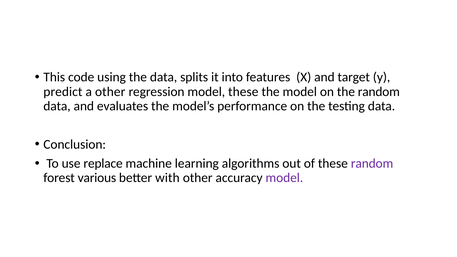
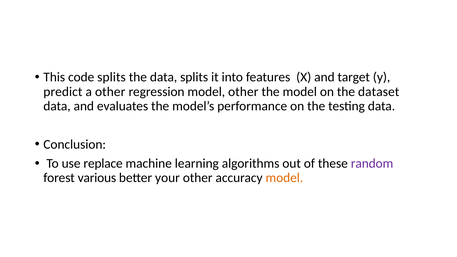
code using: using -> splits
model these: these -> other
the random: random -> dataset
with: with -> your
model at (284, 178) colour: purple -> orange
